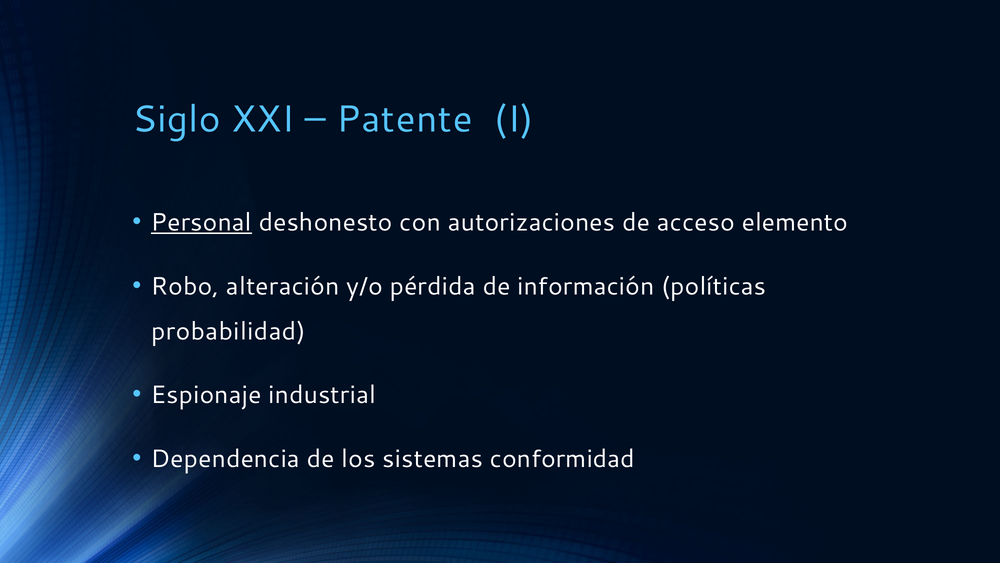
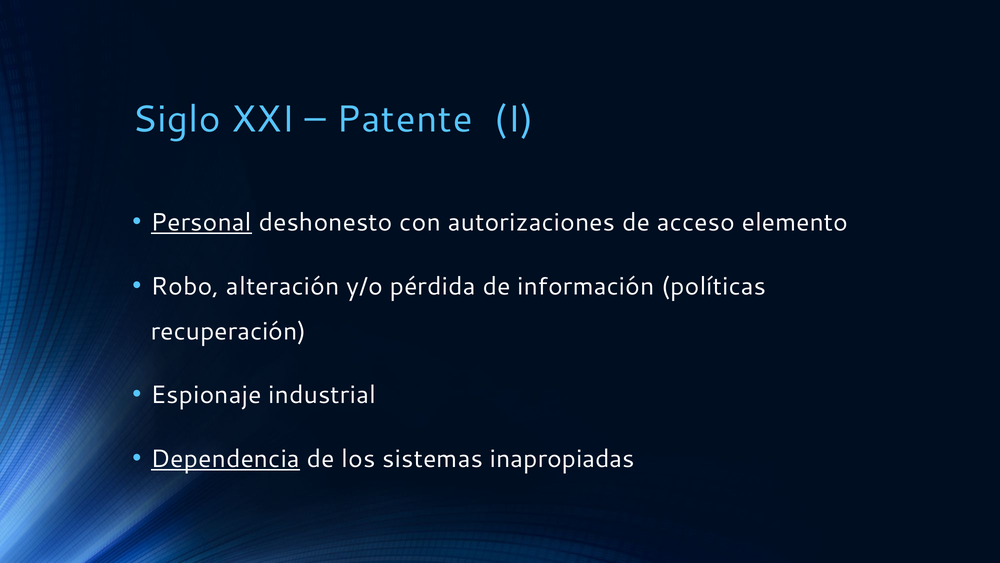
probabilidad: probabilidad -> recuperación
Dependencia underline: none -> present
conformidad: conformidad -> inapropiadas
